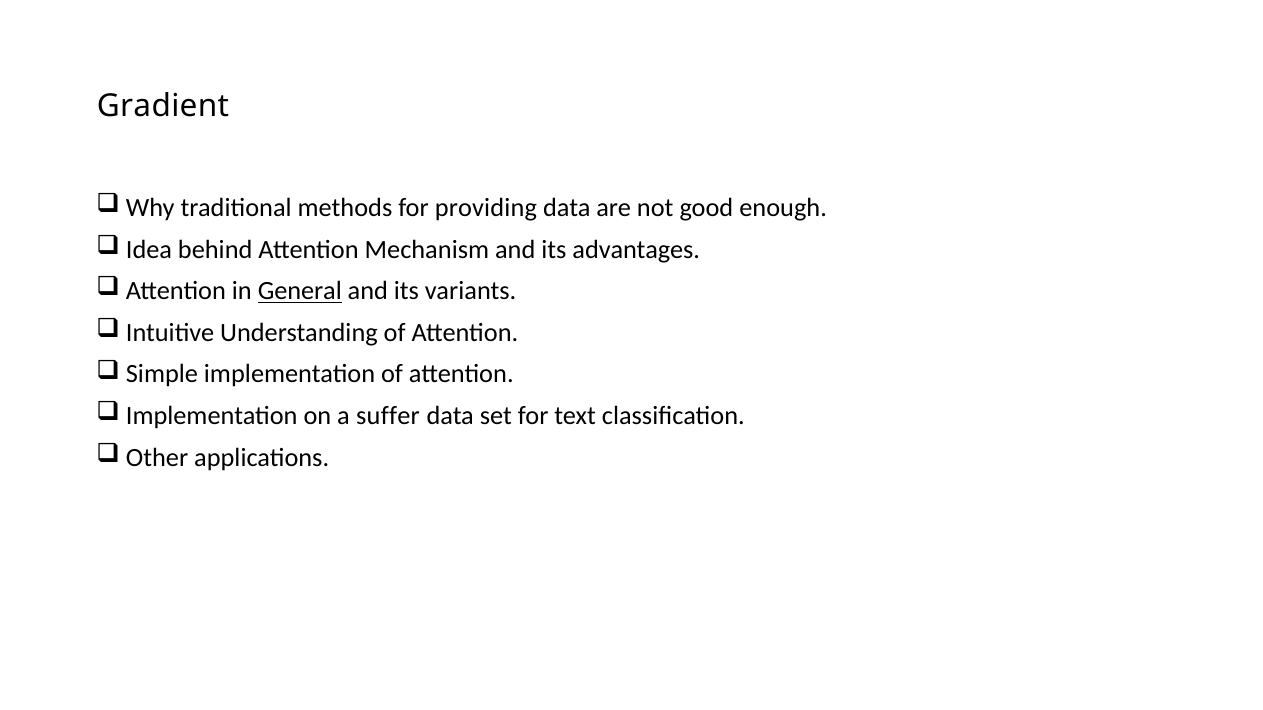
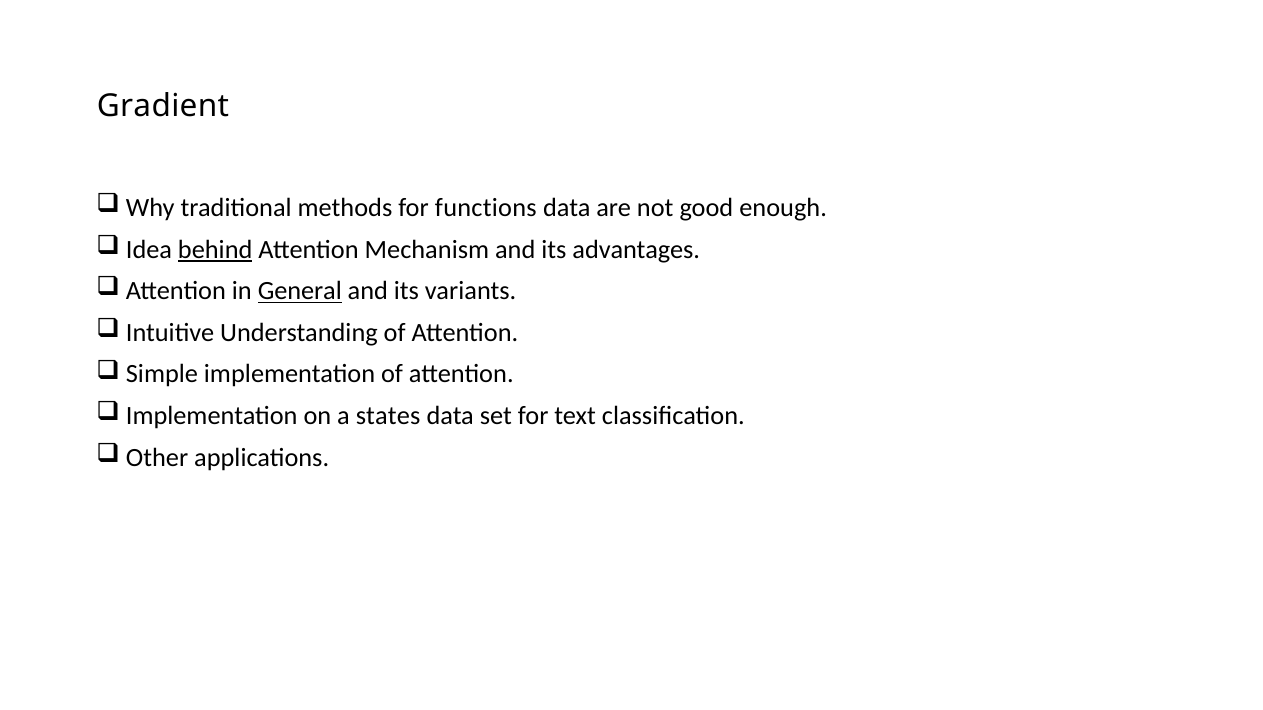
providing: providing -> functions
behind underline: none -> present
suffer: suffer -> states
